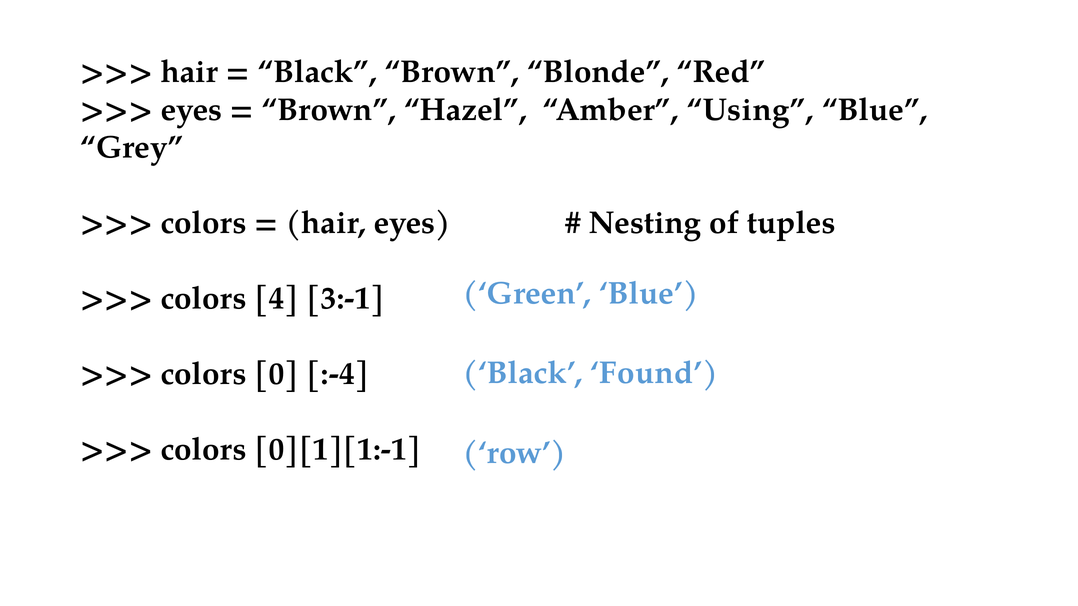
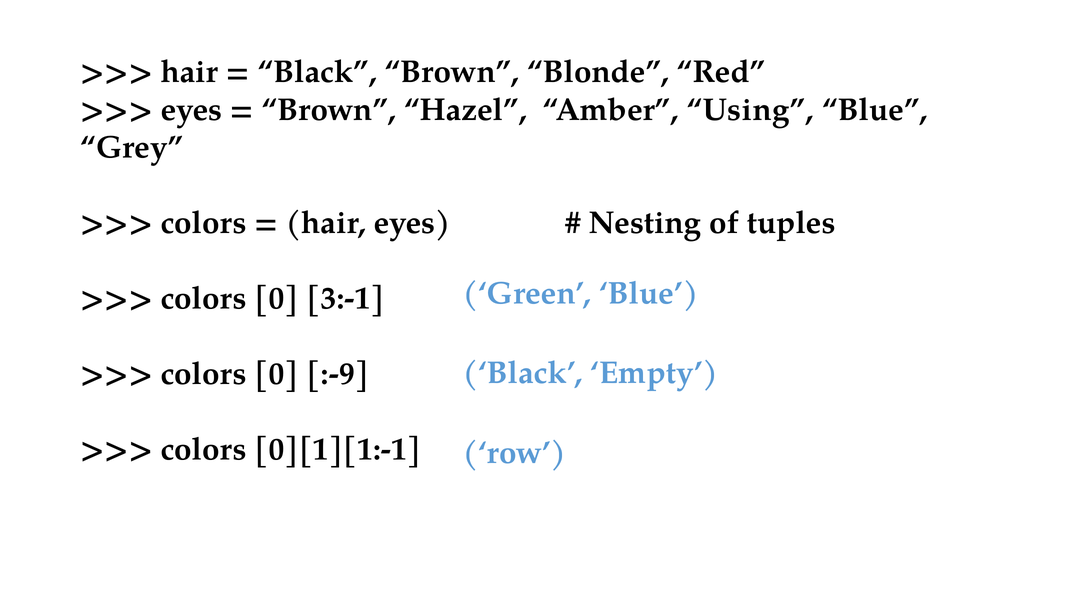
4 at (276, 299): 4 -> 0
Found: Found -> Empty
:-4: :-4 -> :-9
